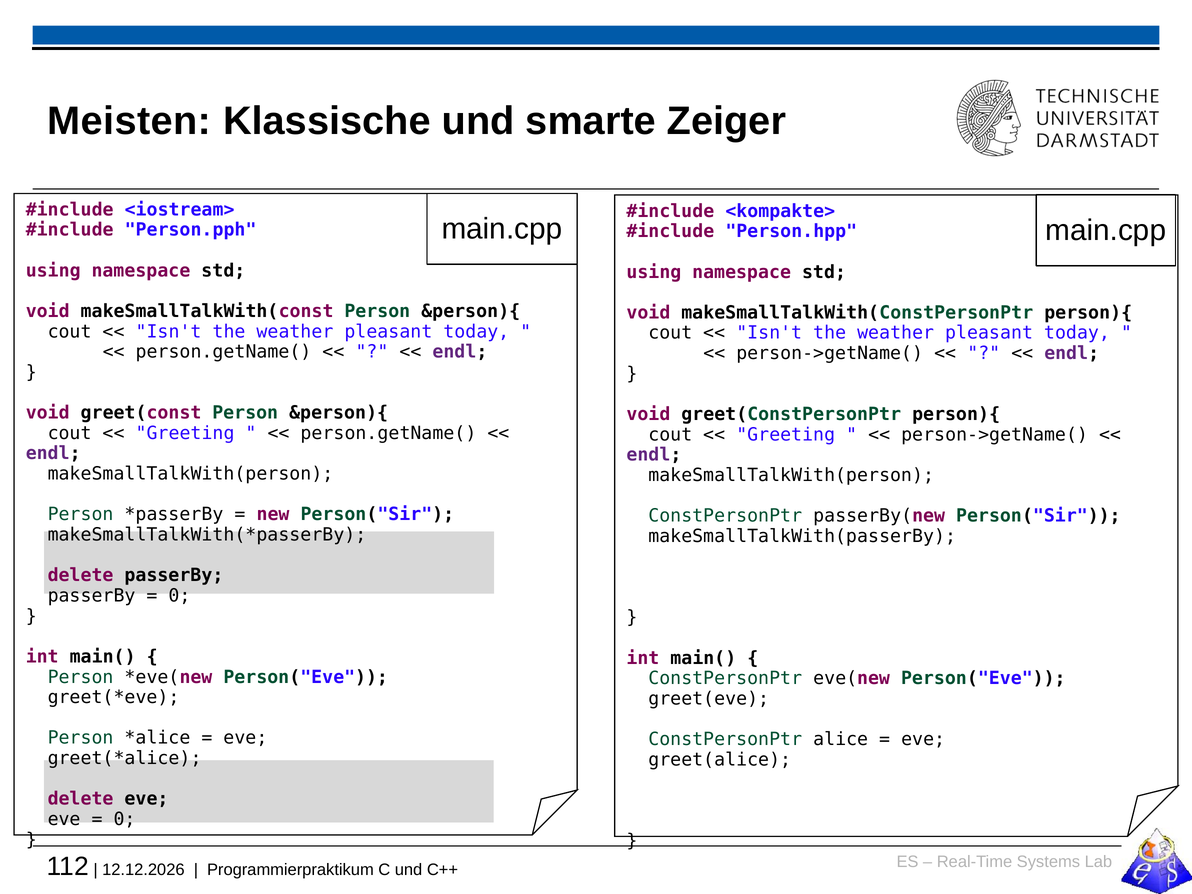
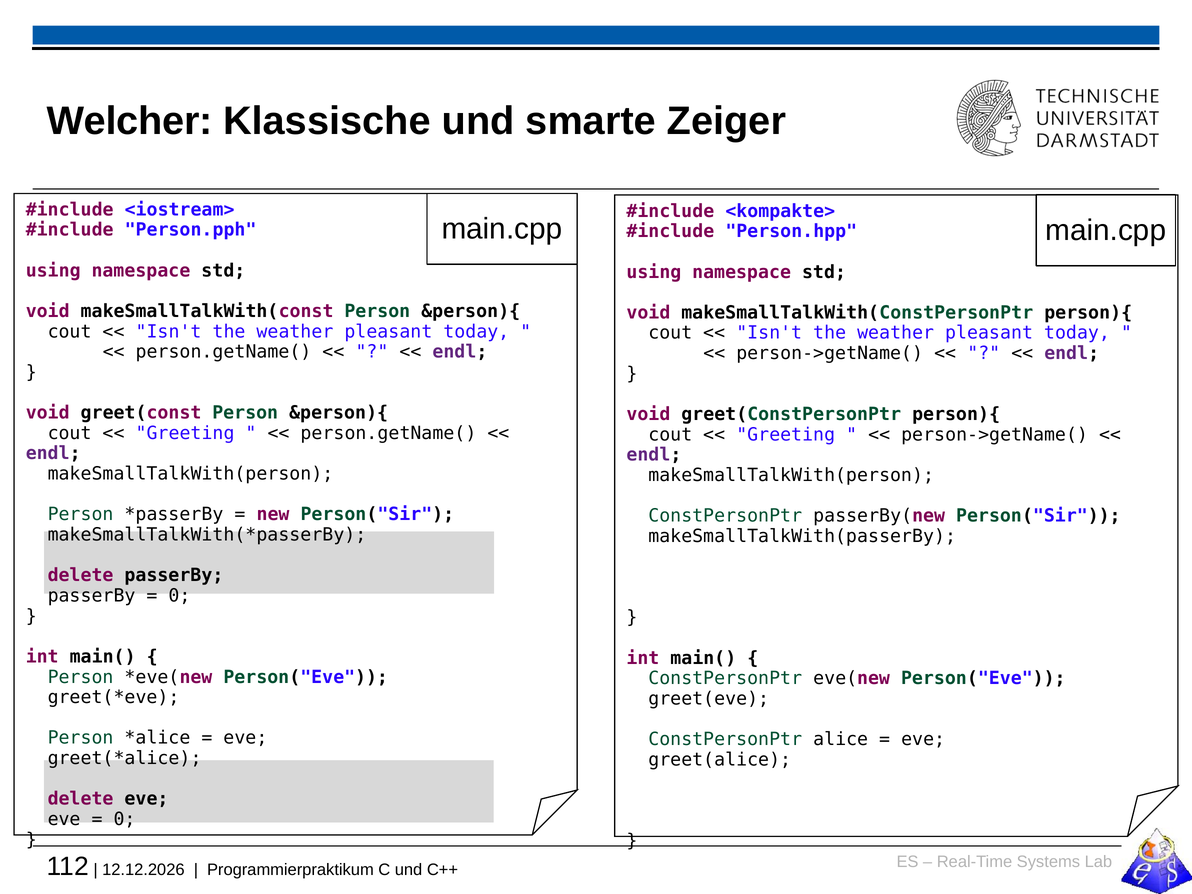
Meisten: Meisten -> Welcher
